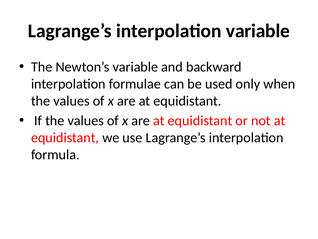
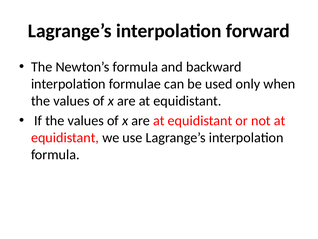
interpolation variable: variable -> forward
Newton’s variable: variable -> formula
